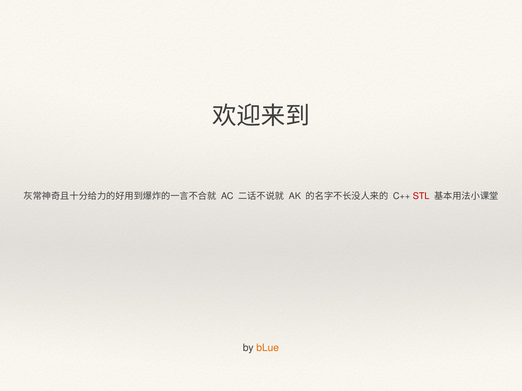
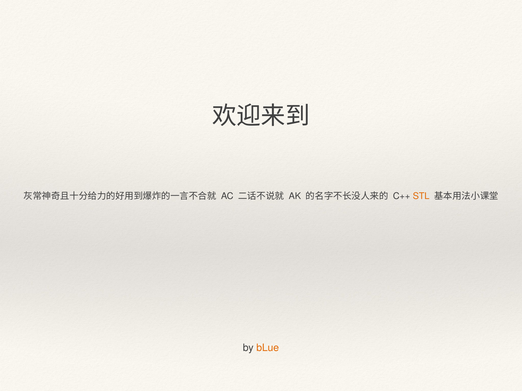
STL colour: red -> orange
